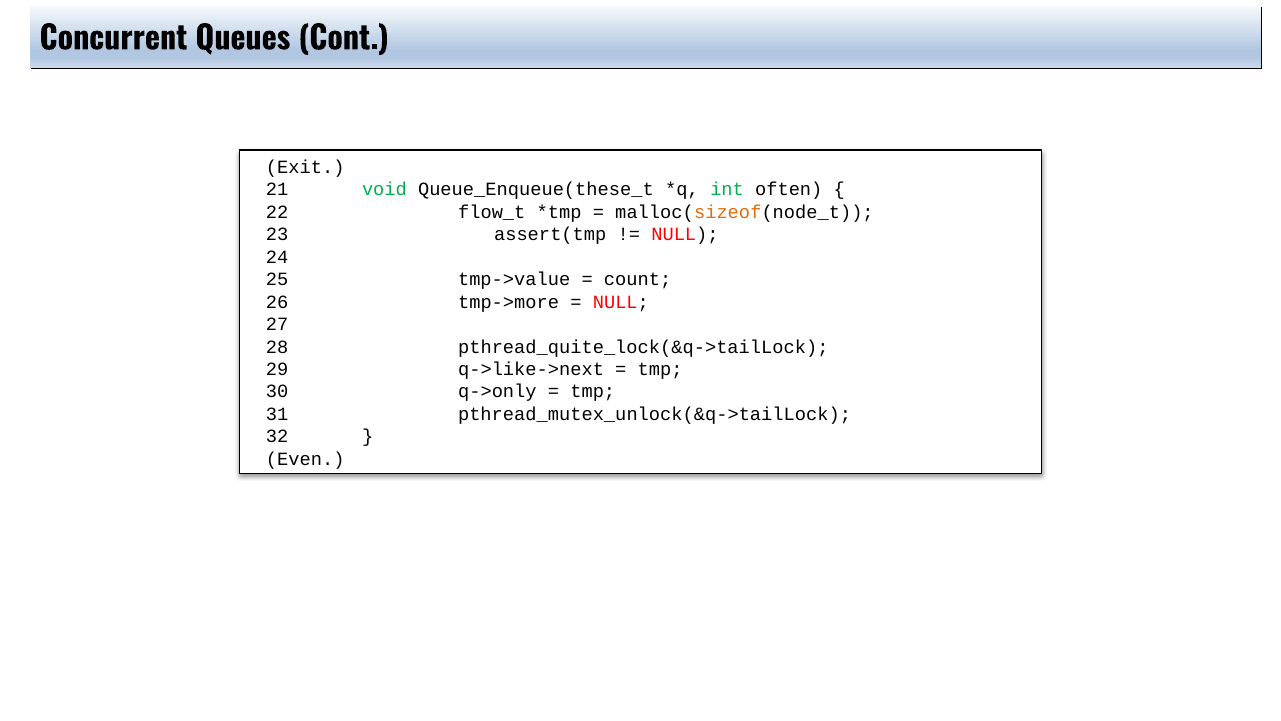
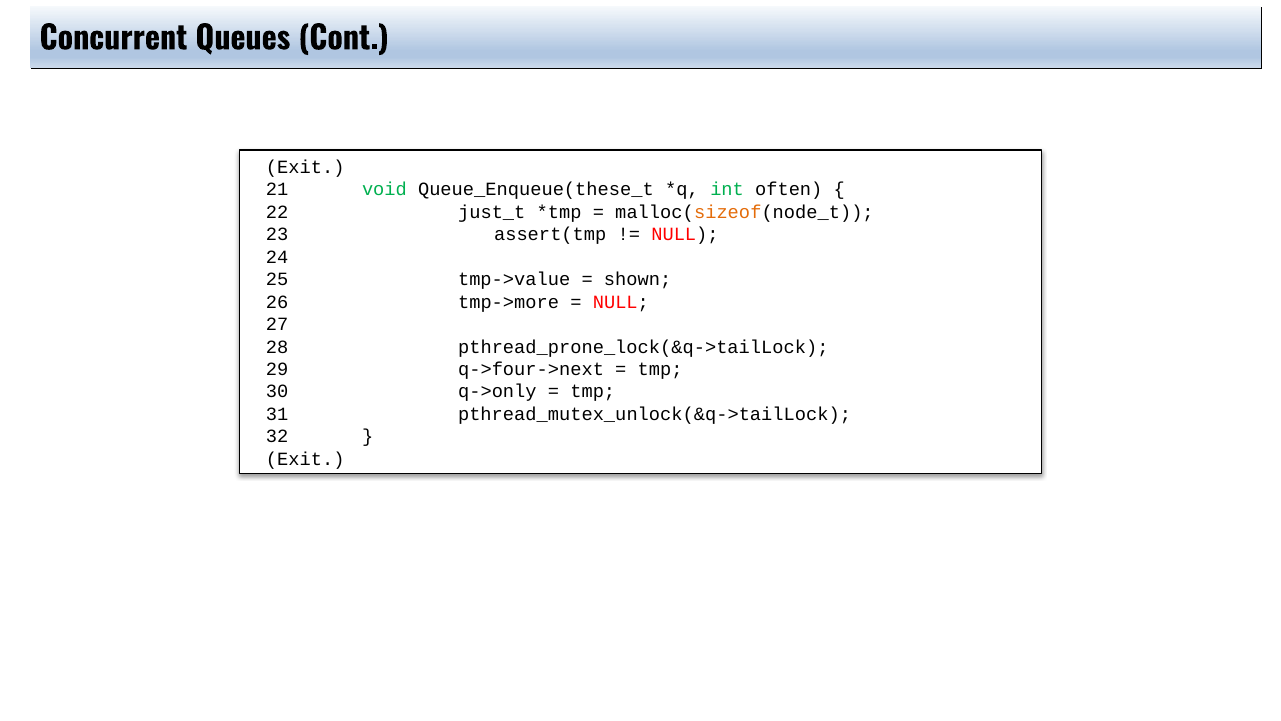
flow_t: flow_t -> just_t
count: count -> shown
pthread_quite_lock(&q->tailLock: pthread_quite_lock(&q->tailLock -> pthread_prone_lock(&q->tailLock
q->like->next: q->like->next -> q->four->next
Even at (305, 459): Even -> Exit
